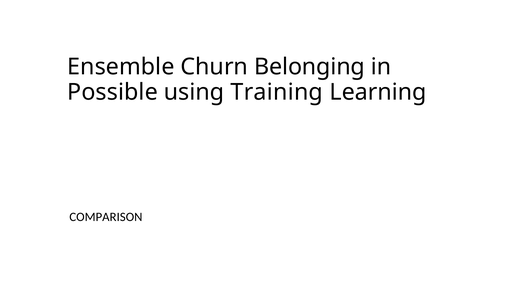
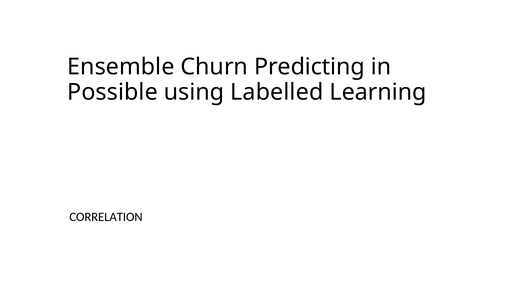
Belonging: Belonging -> Predicting
Training: Training -> Labelled
COMPARISON: COMPARISON -> CORRELATION
